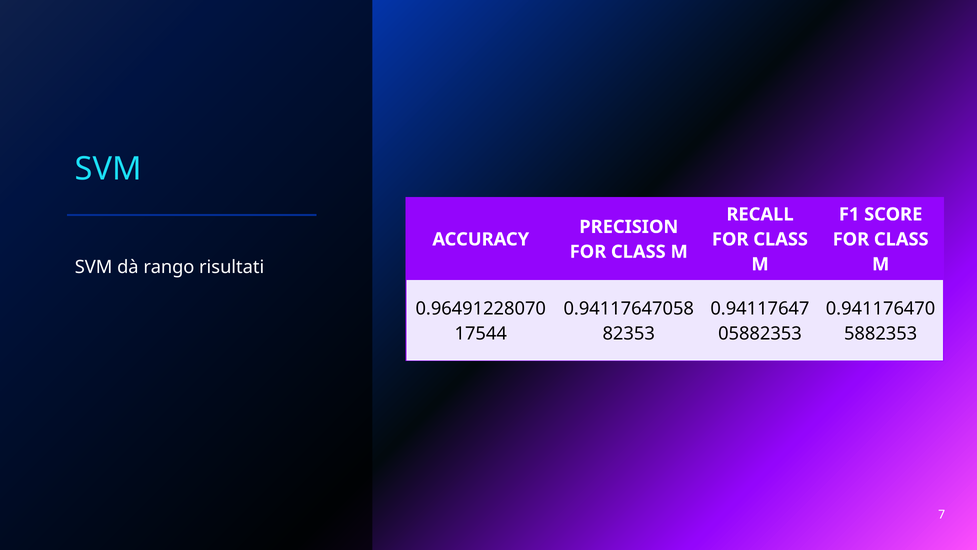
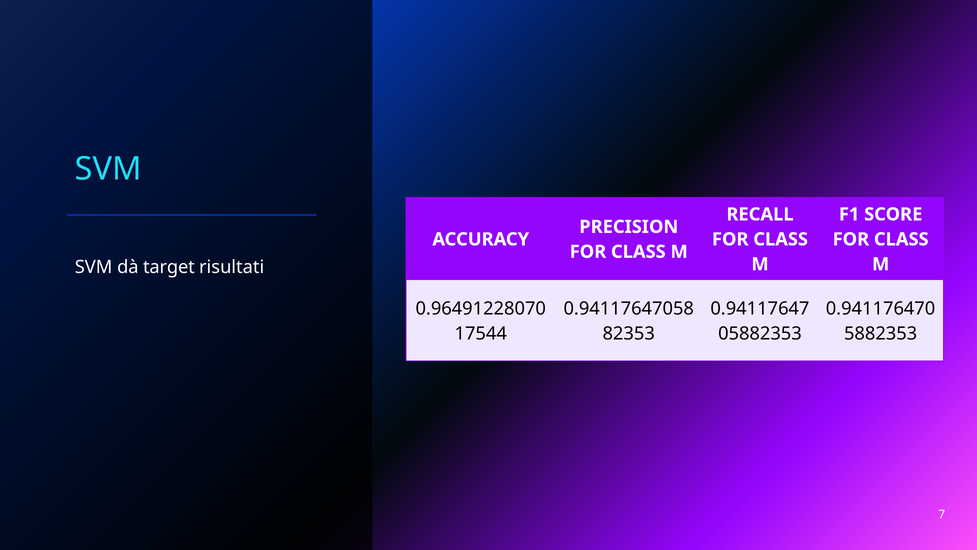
rango: rango -> target
